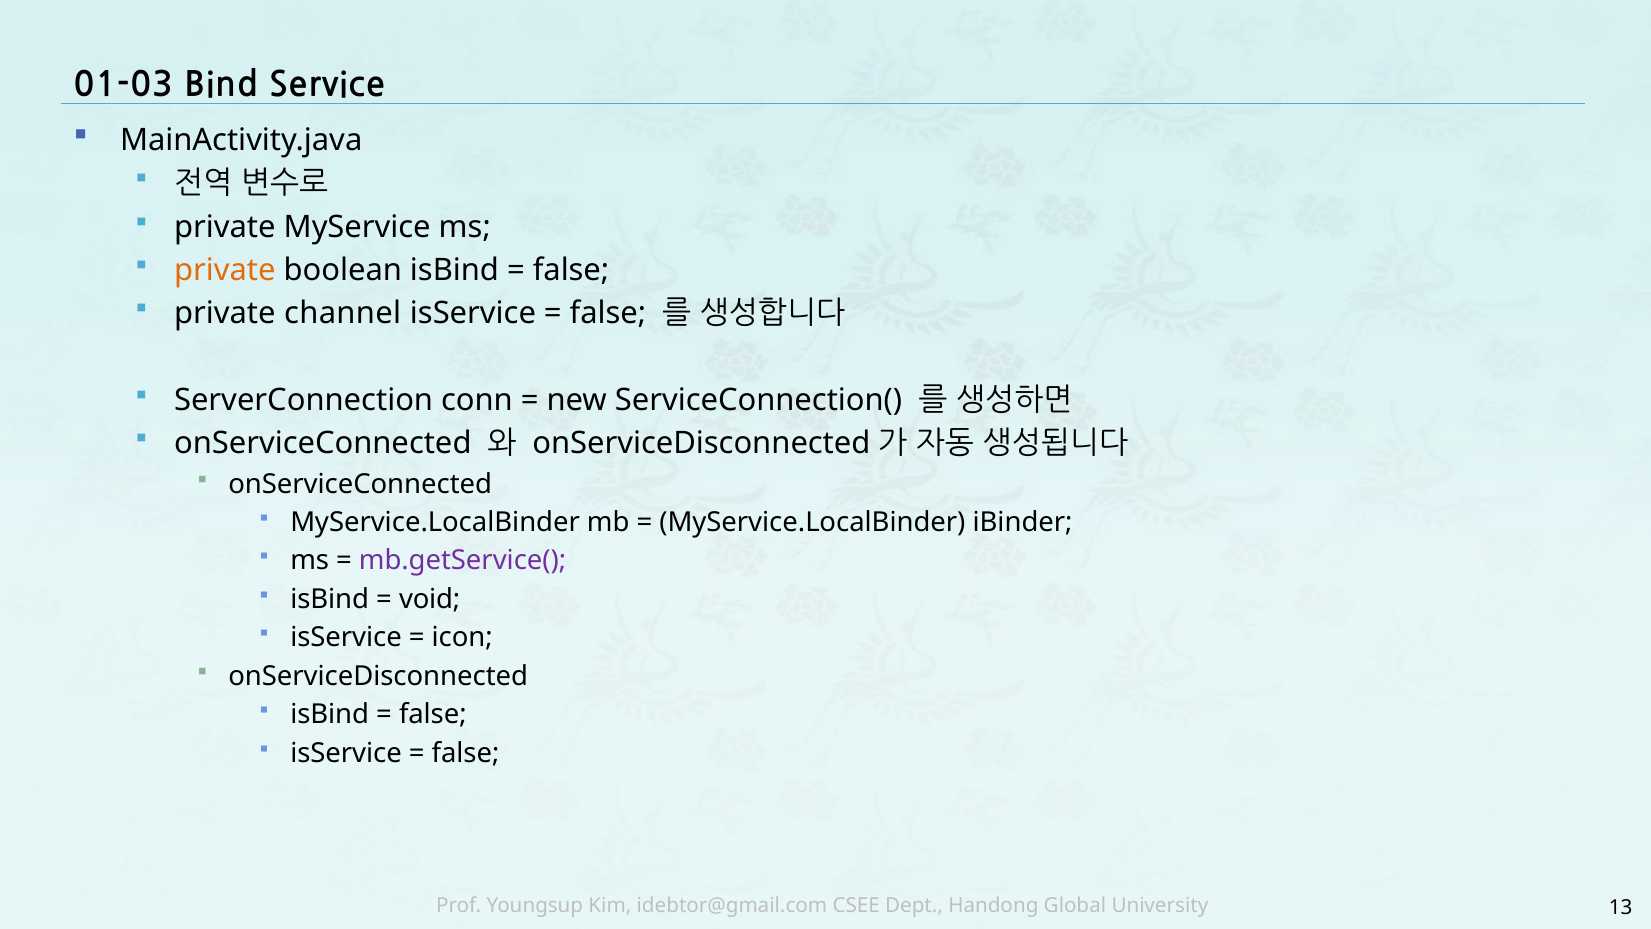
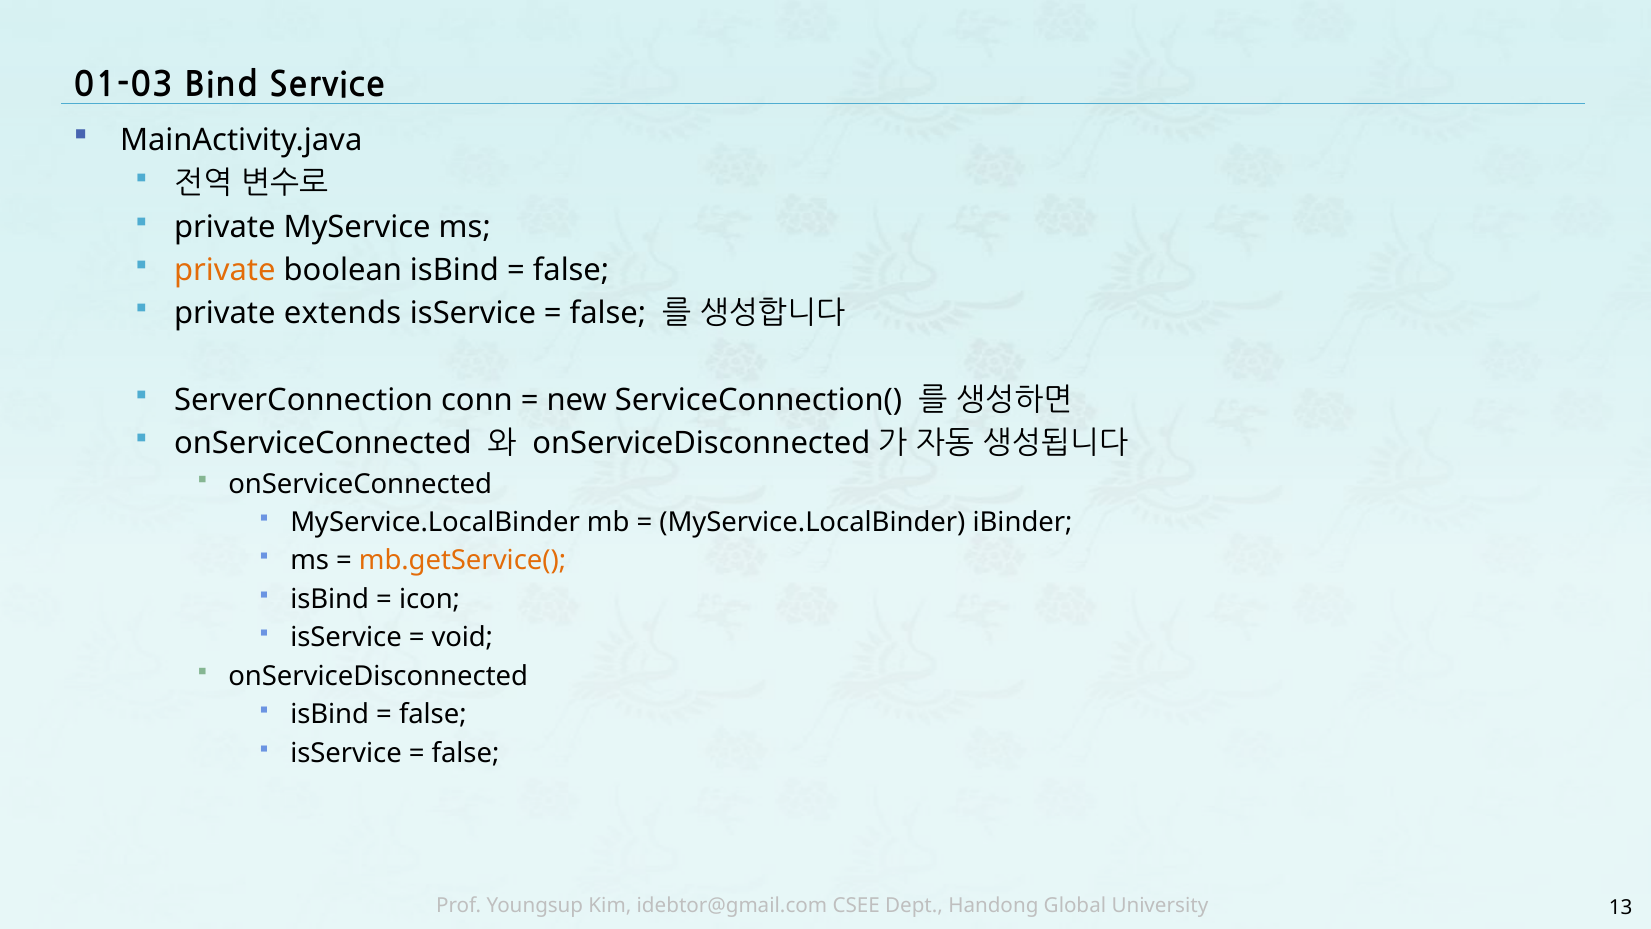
channel: channel -> extends
mb.getService( colour: purple -> orange
void: void -> icon
icon: icon -> void
